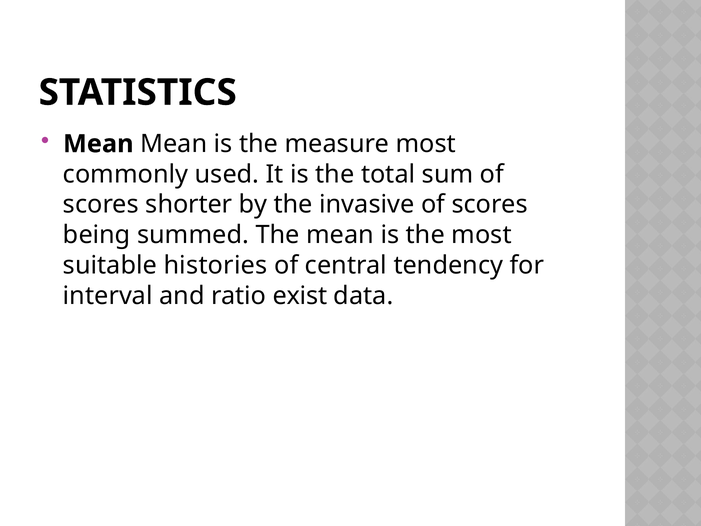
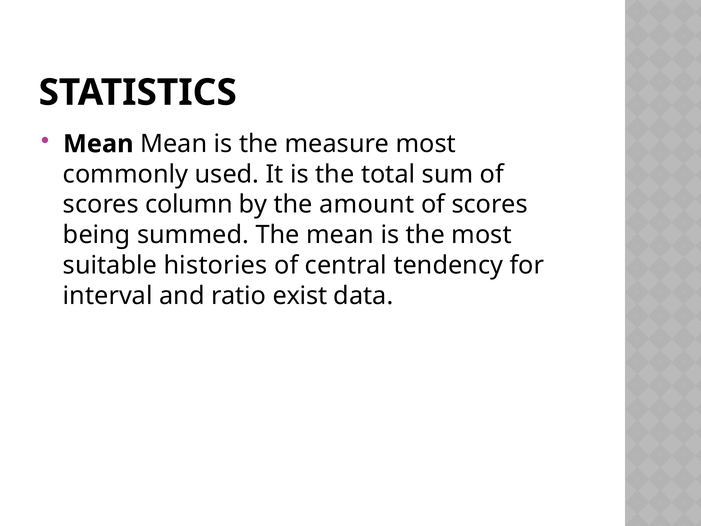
shorter: shorter -> column
invasive: invasive -> amount
